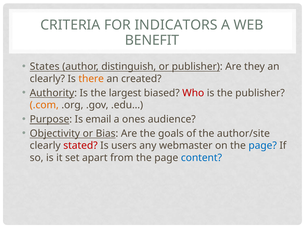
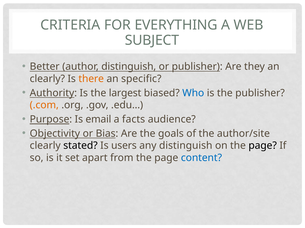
INDICATORS: INDICATORS -> EVERYTHING
BENEFIT: BENEFIT -> SUBJECT
States: States -> Better
created: created -> specific
Who colour: red -> blue
ones: ones -> facts
stated colour: red -> black
any webmaster: webmaster -> distinguish
page at (263, 146) colour: blue -> black
